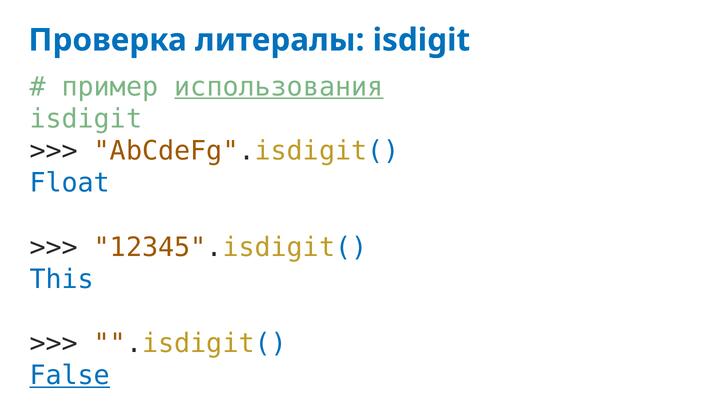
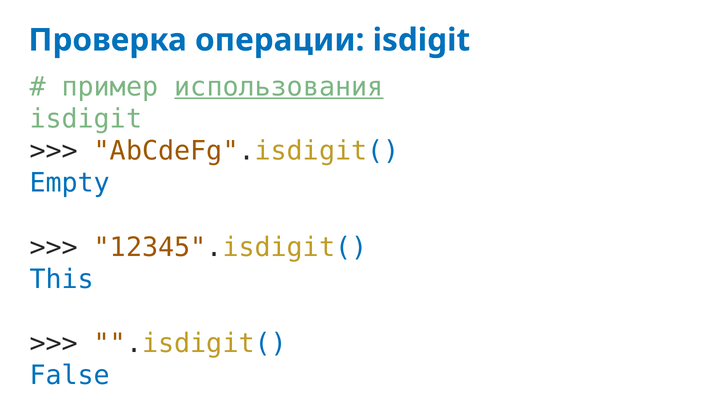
литералы: литералы -> операции
Float: Float -> Empty
False underline: present -> none
